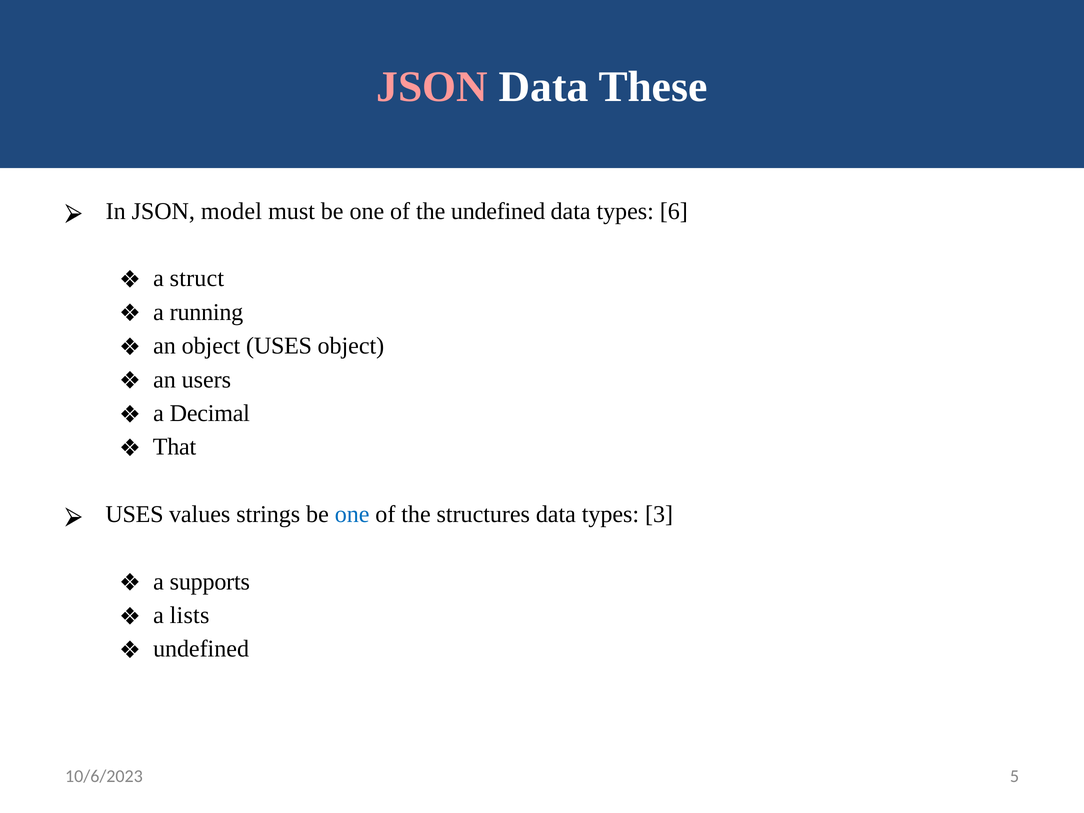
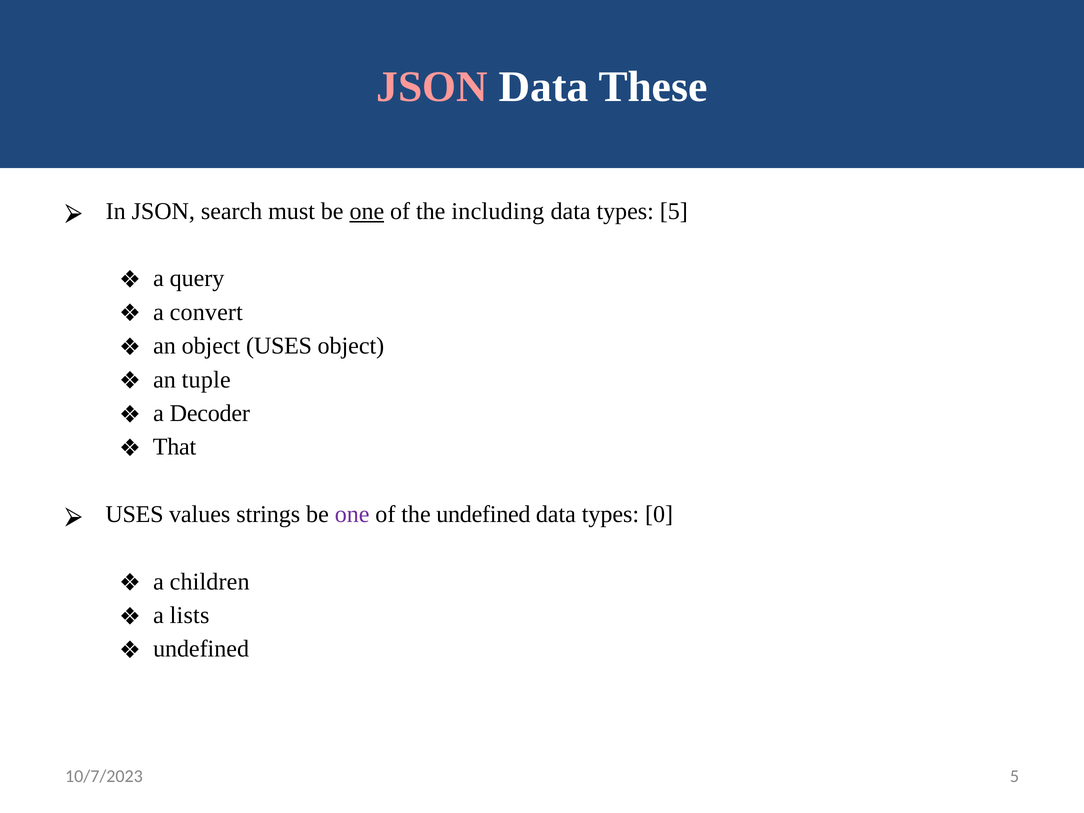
model: model -> search
one at (367, 211) underline: none -> present
the undefined: undefined -> including
types 6: 6 -> 5
struct: struct -> query
running: running -> convert
users: users -> tuple
Decimal: Decimal -> Decoder
one at (352, 514) colour: blue -> purple
the structures: structures -> undefined
3: 3 -> 0
supports: supports -> children
10/6/2023: 10/6/2023 -> 10/7/2023
